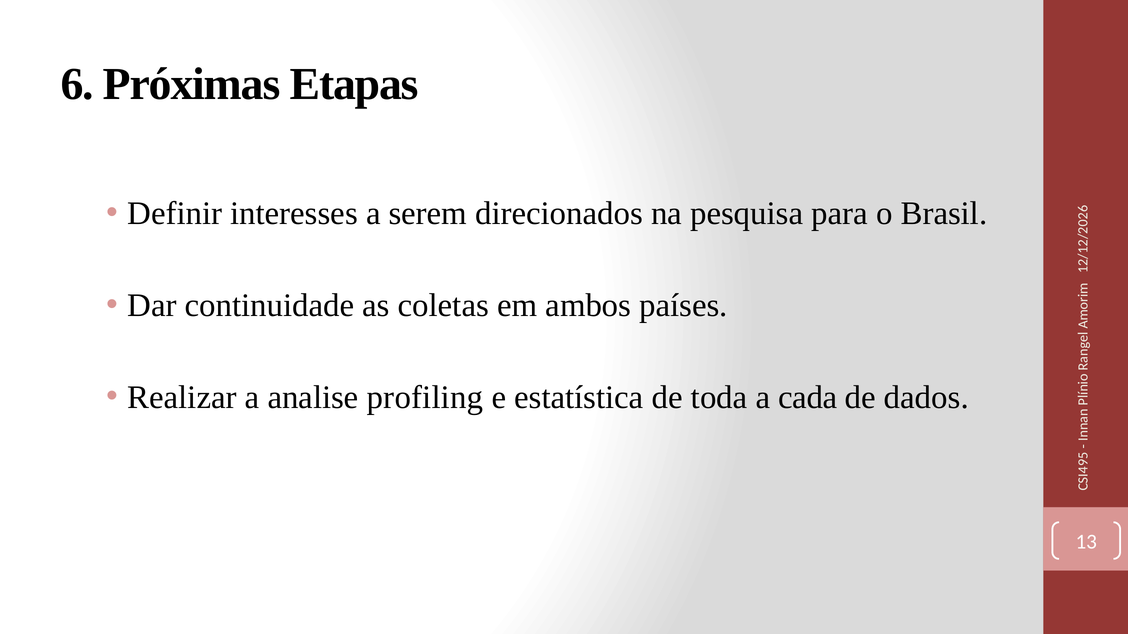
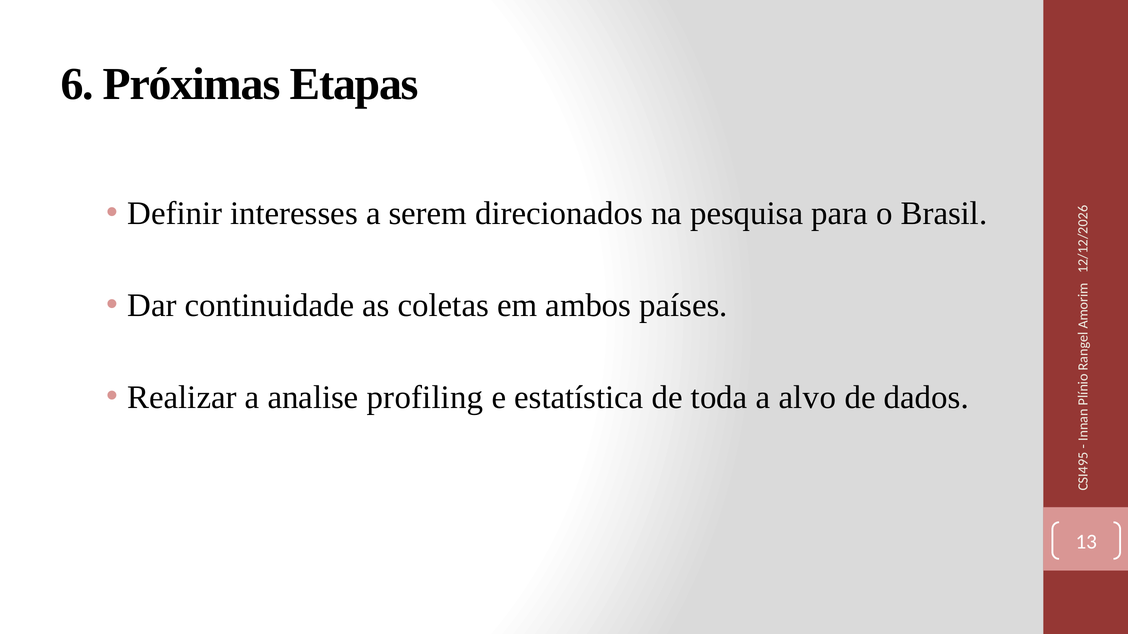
cada: cada -> alvo
